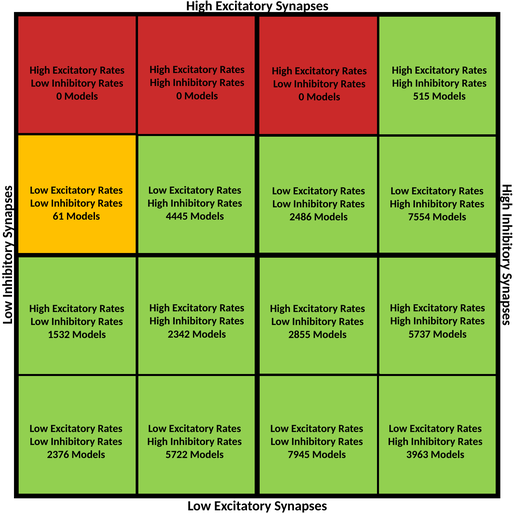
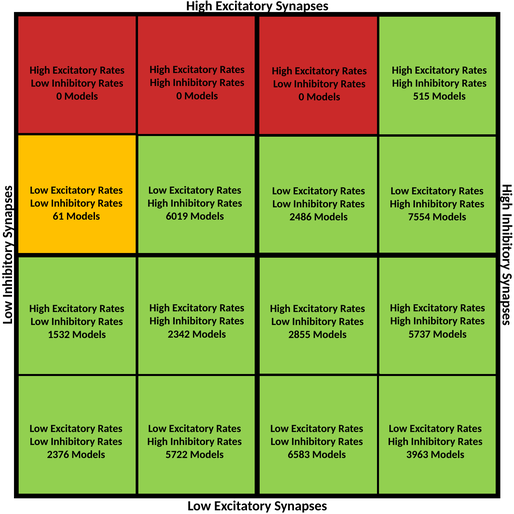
4445: 4445 -> 6019
7945: 7945 -> 6583
